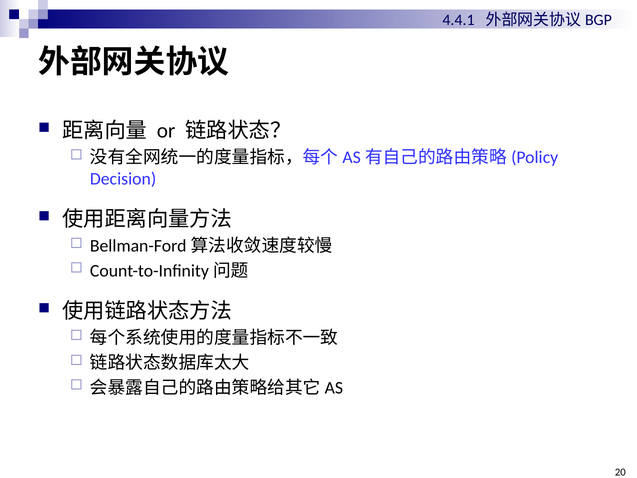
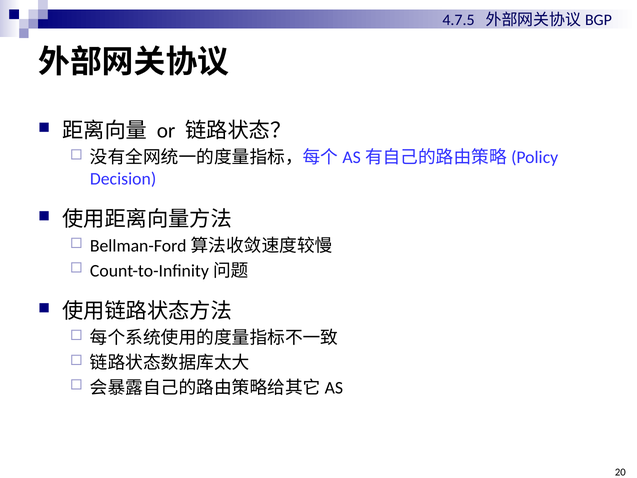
4.4.1: 4.4.1 -> 4.7.5
